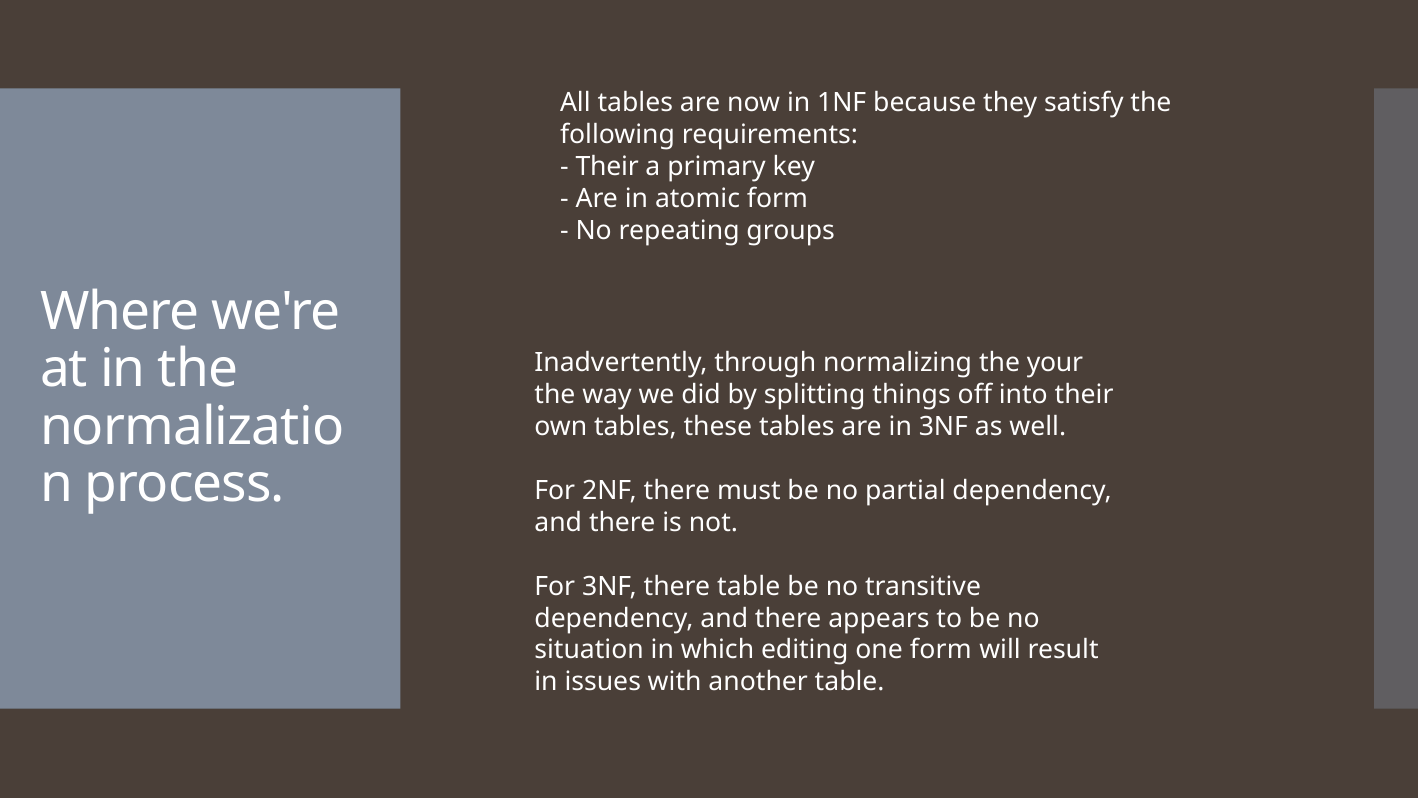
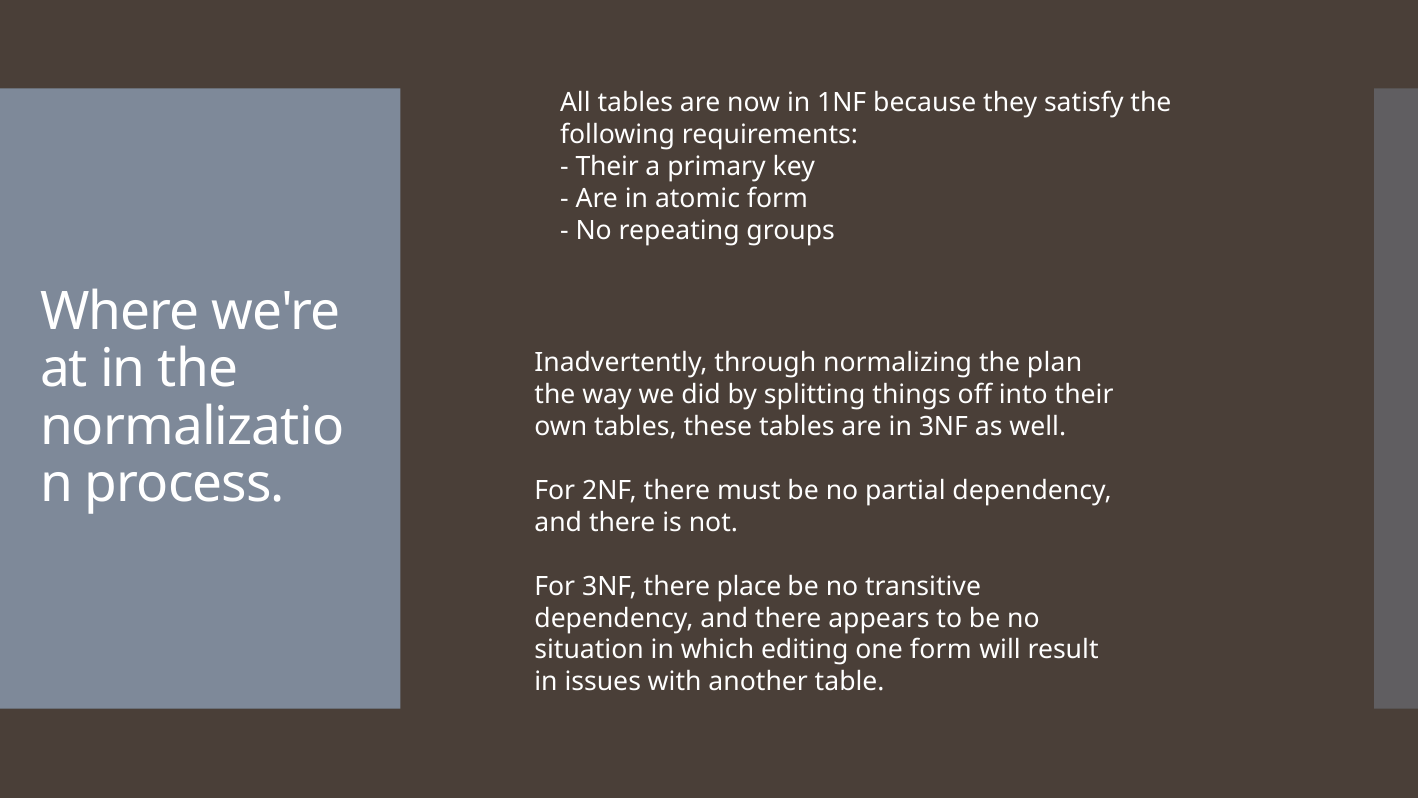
your: your -> plan
there table: table -> place
